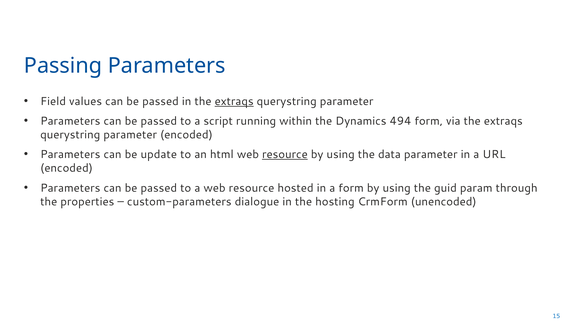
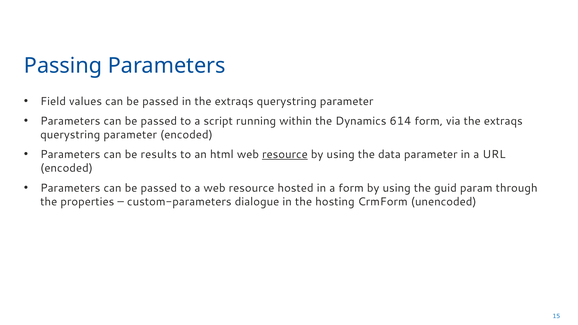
extraqs at (234, 101) underline: present -> none
494: 494 -> 614
update: update -> results
